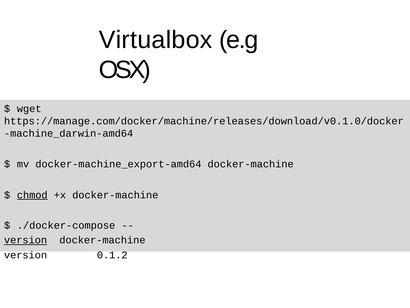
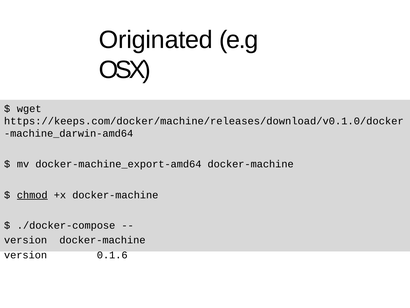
Virtualbox: Virtualbox -> Originated
https://manage.com/docker/machine/releases/download/v0.1.0/docker: https://manage.com/docker/machine/releases/download/v0.1.0/docker -> https://keeps.com/docker/machine/releases/download/v0.1.0/docker
version at (26, 240) underline: present -> none
0.1.2: 0.1.2 -> 0.1.6
